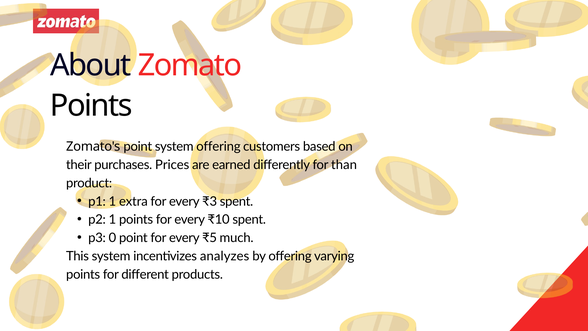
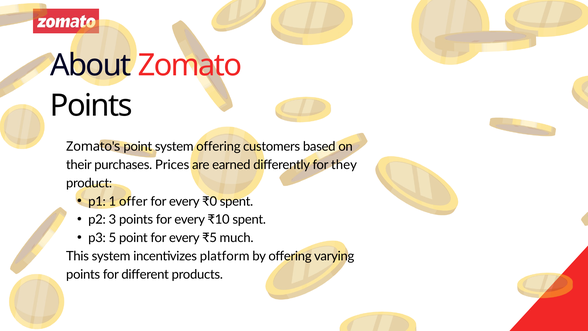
than: than -> they
extra: extra -> offer
₹3: ₹3 -> ₹0
p2 1: 1 -> 3
0: 0 -> 5
analyzes: analyzes -> platform
